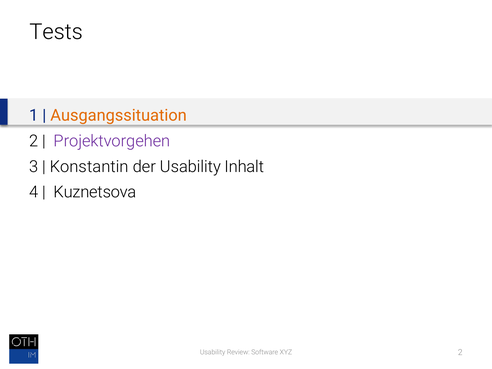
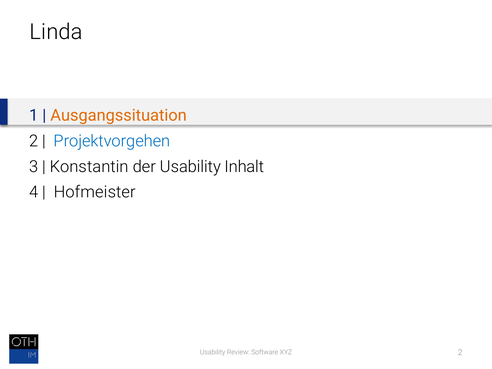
Tests: Tests -> Linda
Projektvorgehen colour: purple -> blue
Kuznetsova: Kuznetsova -> Hofmeister
